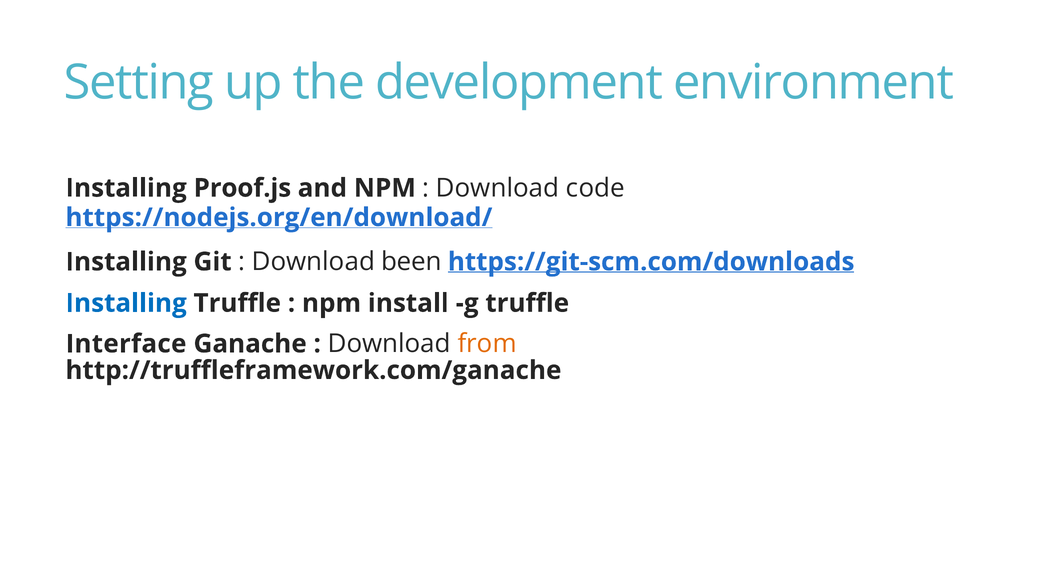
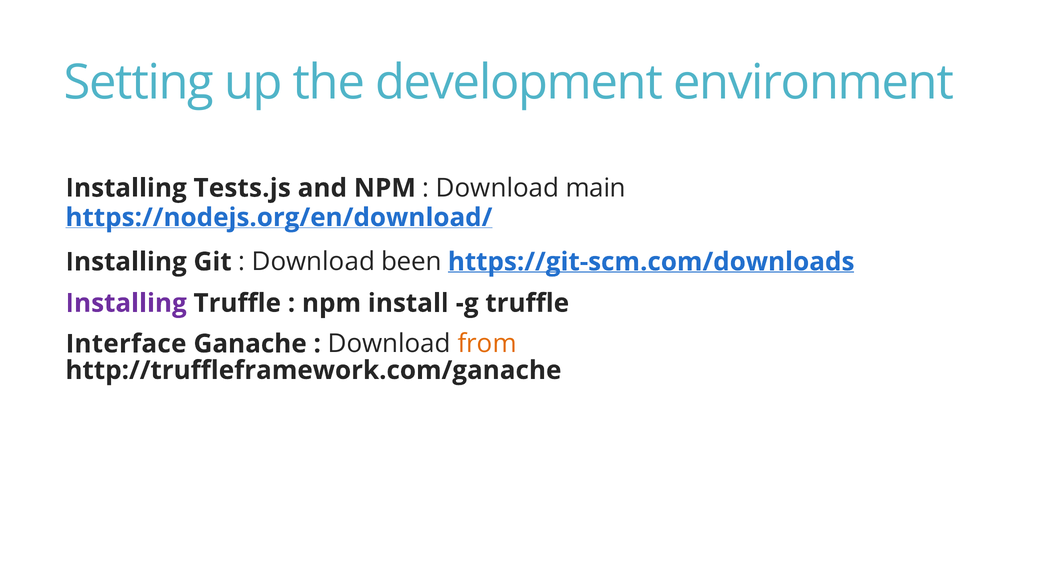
Proof.js: Proof.js -> Tests.js
code: code -> main
Installing at (126, 303) colour: blue -> purple
